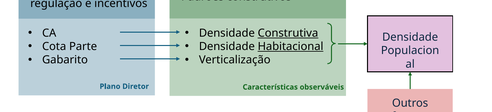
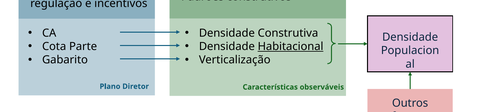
Construtiva underline: present -> none
